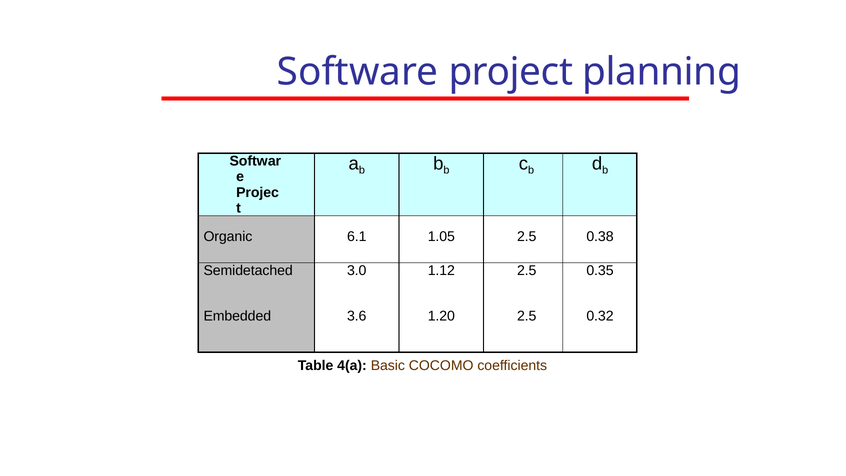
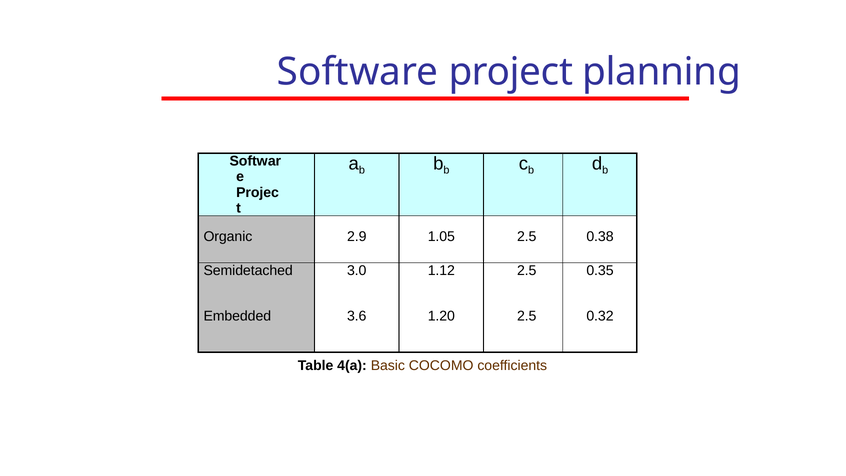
6.1: 6.1 -> 2.9
